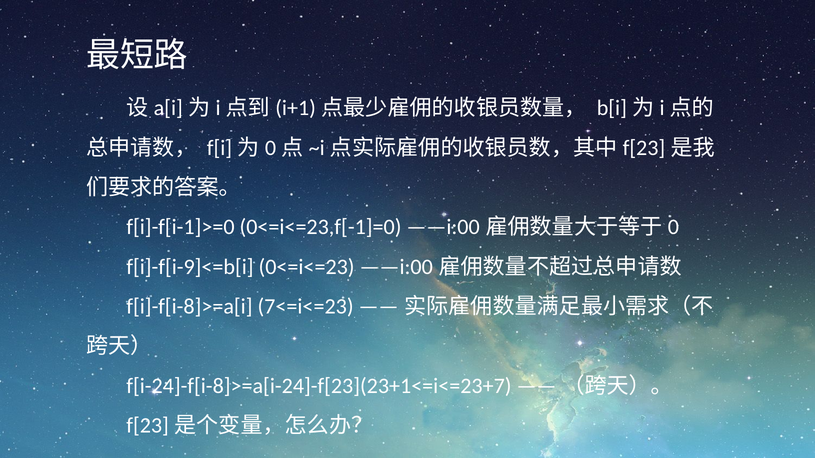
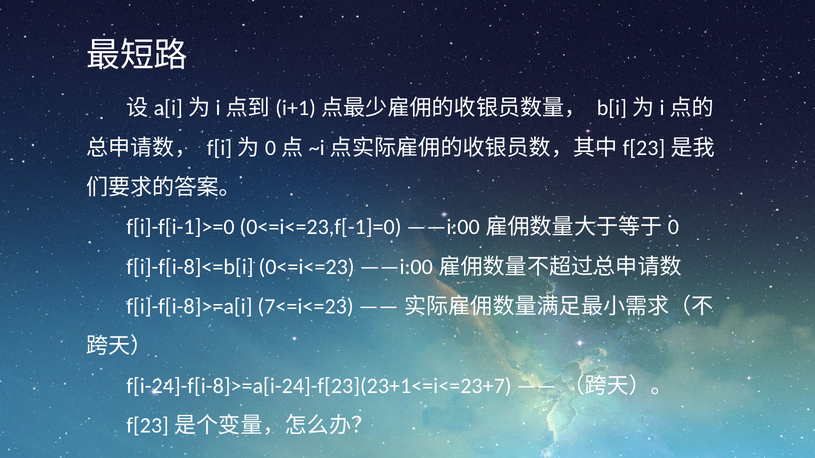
f[i]-f[i-9]<=b[i: f[i]-f[i-9]<=b[i -> f[i]-f[i-8]<=b[i
